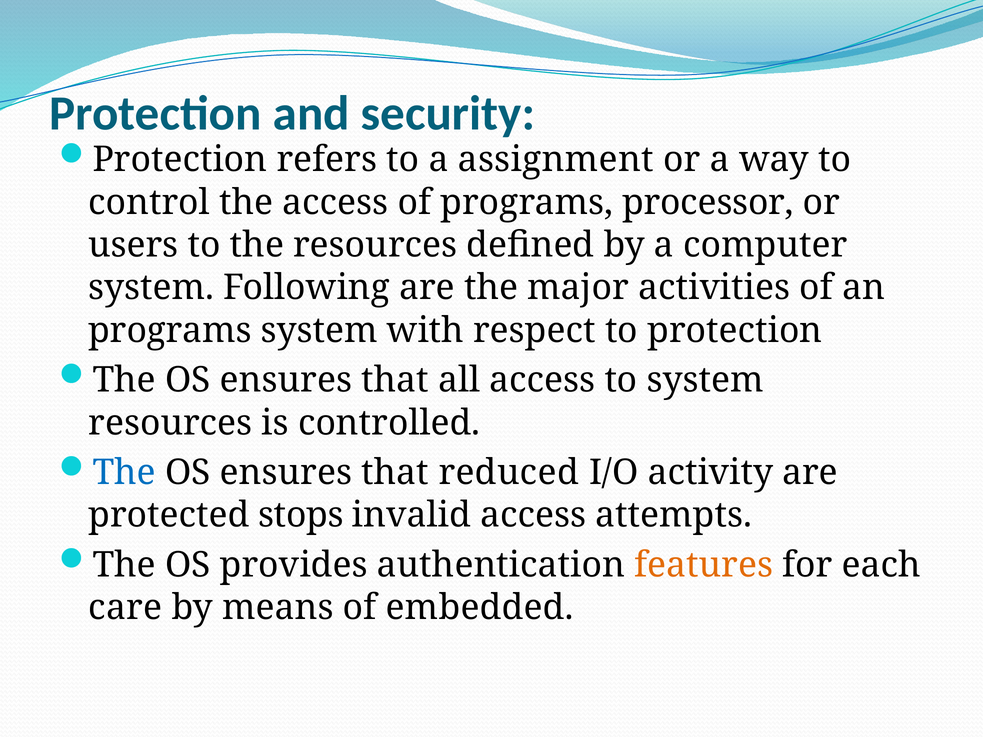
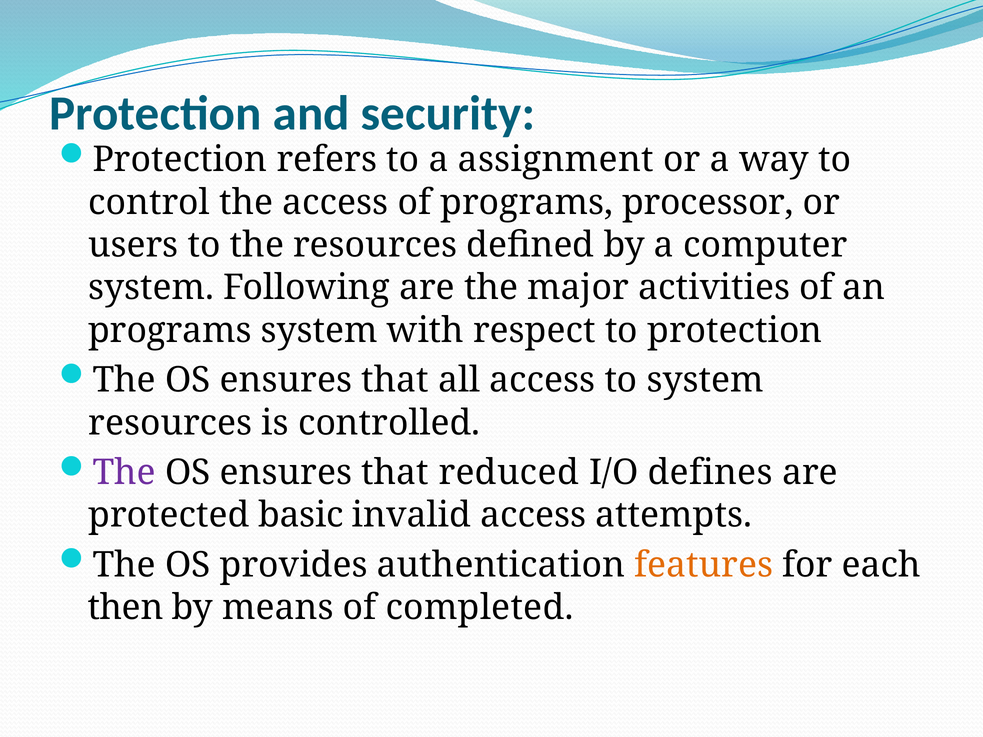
The at (124, 473) colour: blue -> purple
activity: activity -> defines
stops: stops -> basic
care: care -> then
embedded: embedded -> completed
